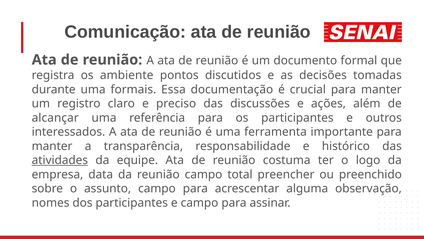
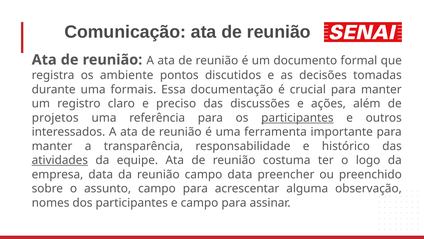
alcançar: alcançar -> projetos
participantes at (297, 118) underline: none -> present
campo total: total -> data
